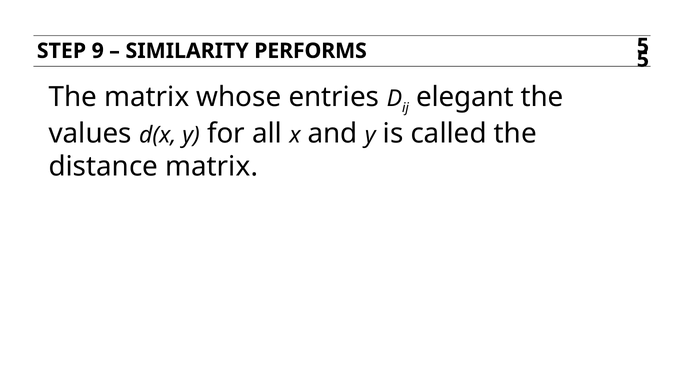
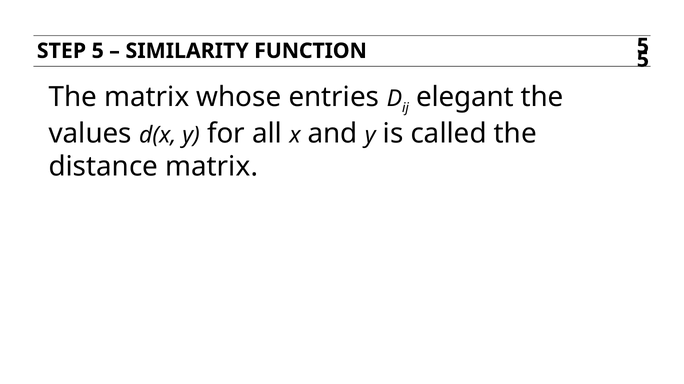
STEP 9: 9 -> 5
PERFORMS: PERFORMS -> FUNCTION
